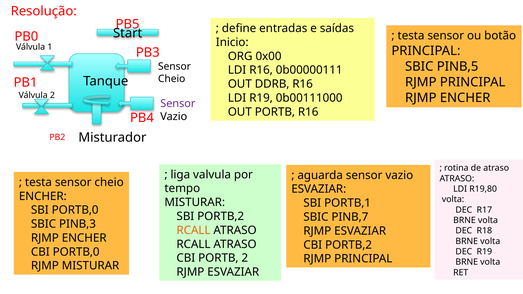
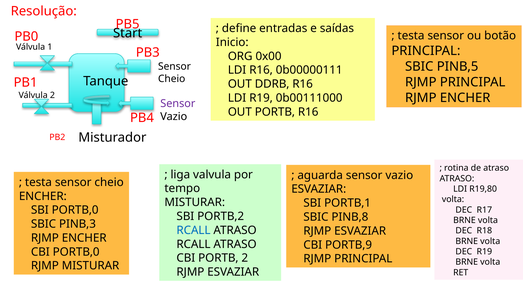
PINB,7: PINB,7 -> PINB,8
RCALL at (194, 230) colour: orange -> blue
CBI PORTB,2: PORTB,2 -> PORTB,9
